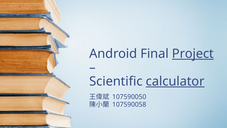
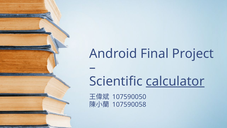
Project underline: present -> none
